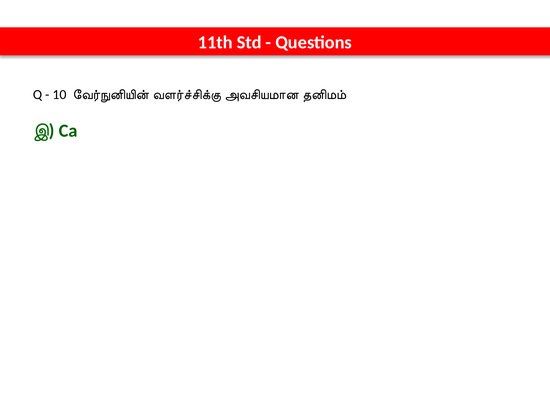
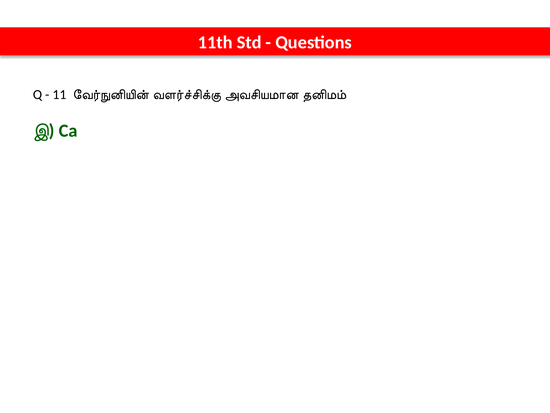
10: 10 -> 11
